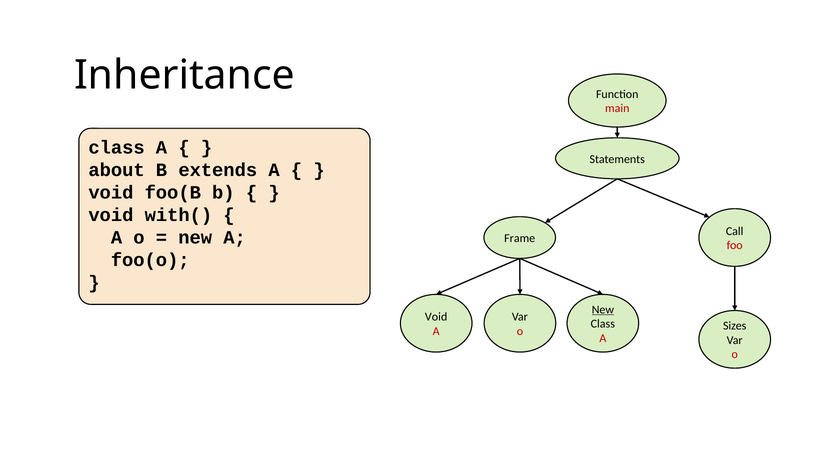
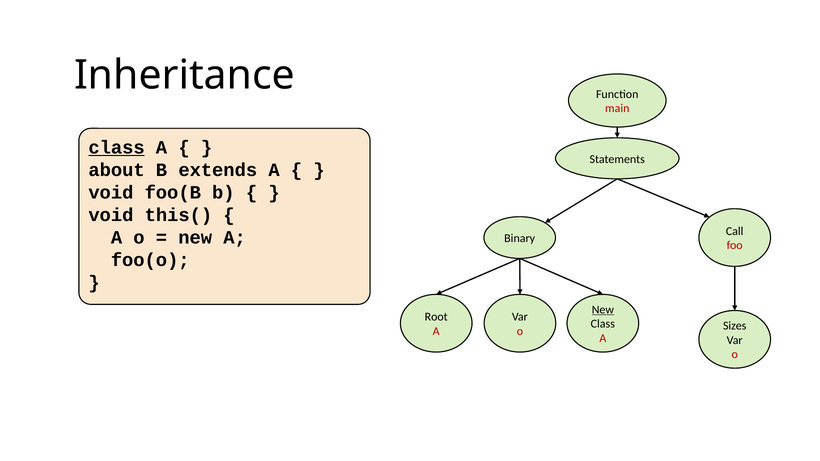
class at (117, 147) underline: none -> present
with(: with( -> this(
Frame: Frame -> Binary
Void at (436, 317): Void -> Root
